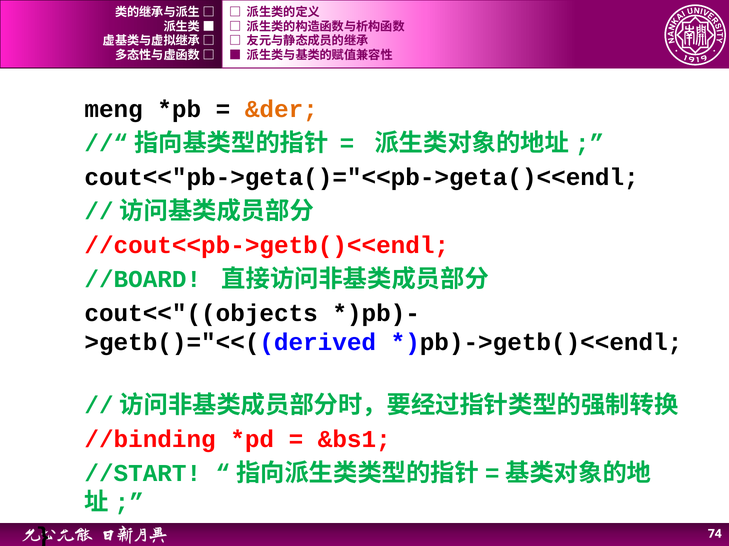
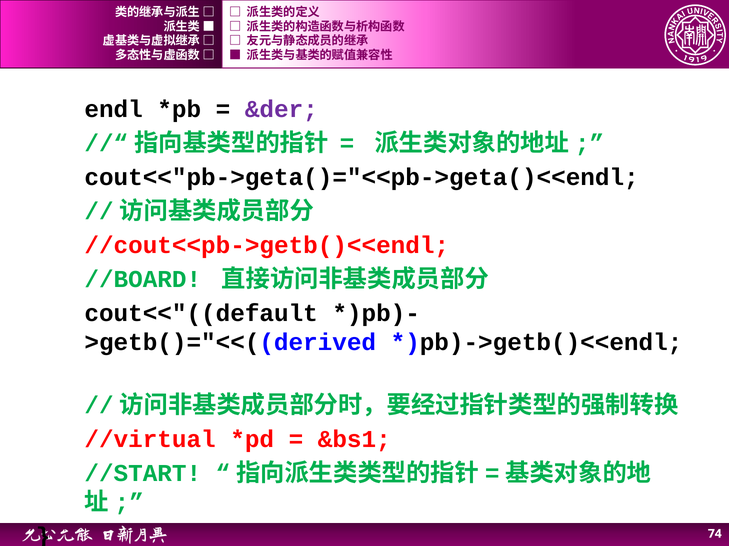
meng: meng -> endl
&der colour: orange -> purple
cout<<"((objects: cout<<"((objects -> cout<<"((default
//binding: //binding -> //virtual
